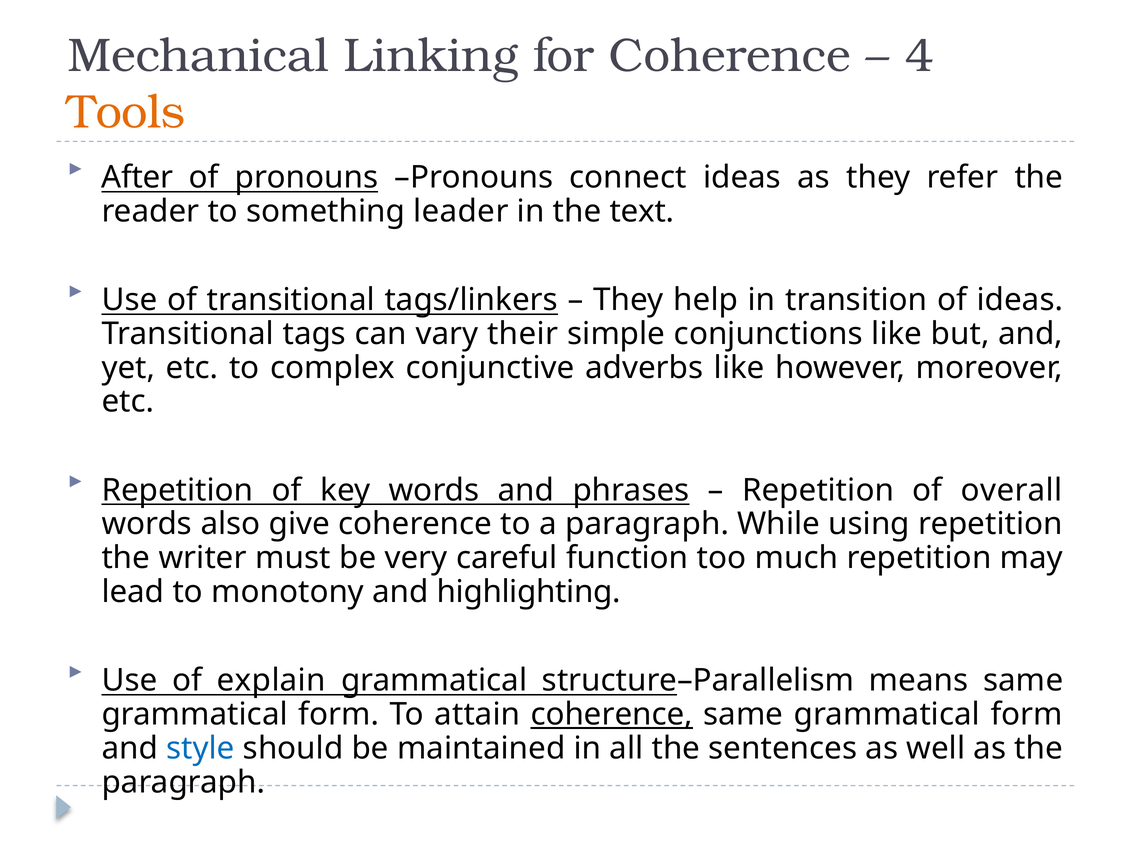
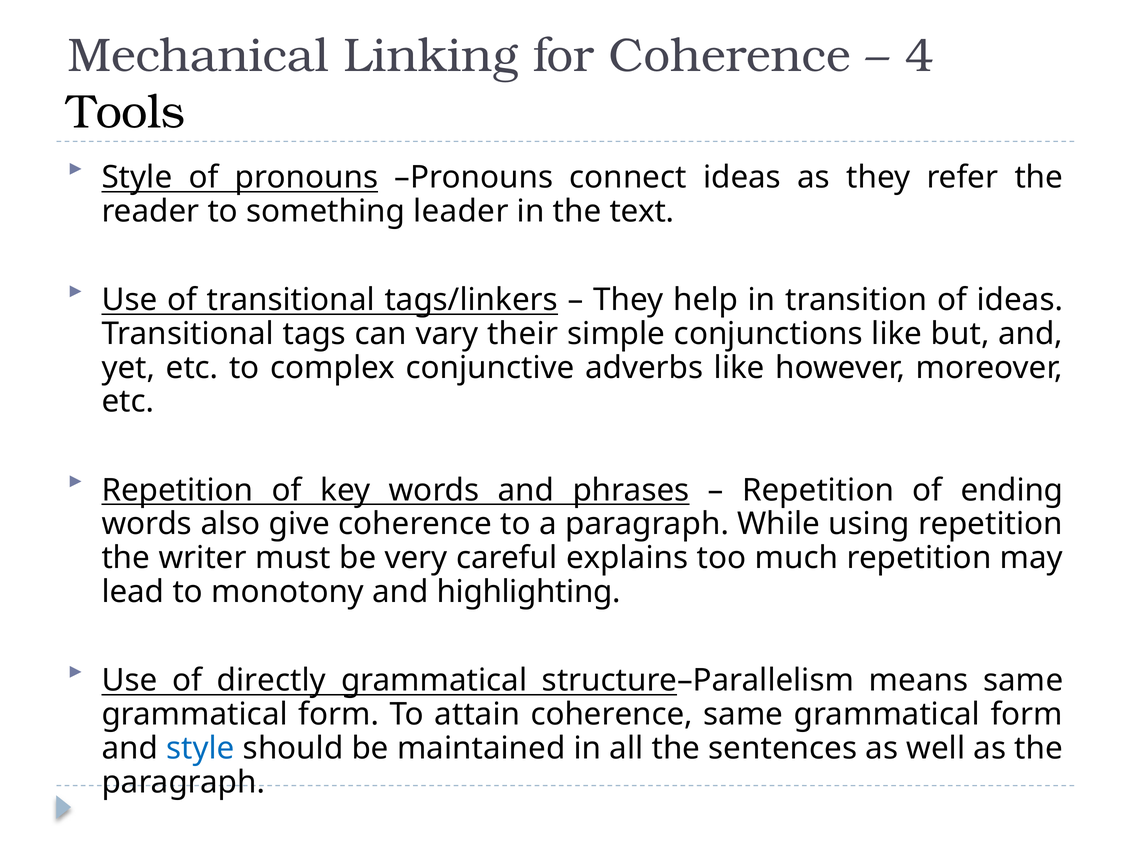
Tools colour: orange -> black
After at (137, 177): After -> Style
overall: overall -> ending
function: function -> explains
explain: explain -> directly
coherence at (612, 715) underline: present -> none
